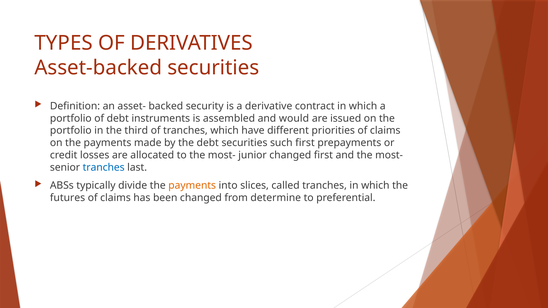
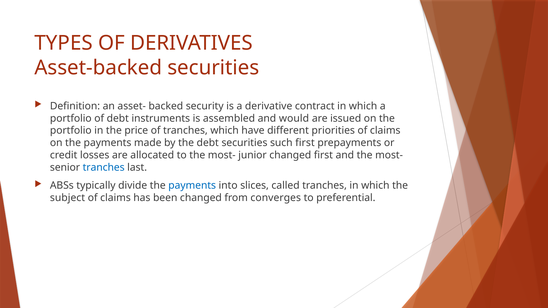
third: third -> price
payments at (192, 186) colour: orange -> blue
futures: futures -> subject
determine: determine -> converges
